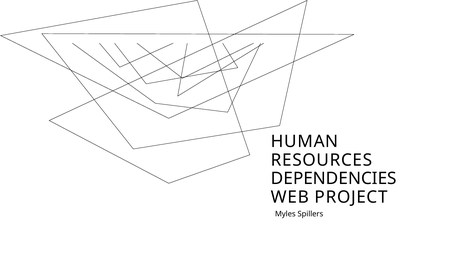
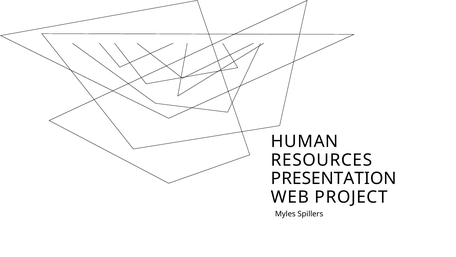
DEPENDENCIES: DEPENDENCIES -> PRESENTATION
